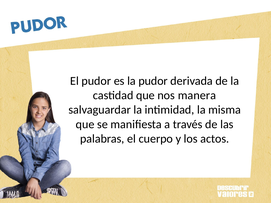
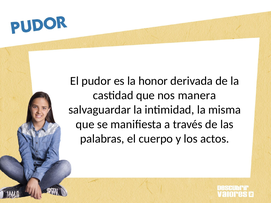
la pudor: pudor -> honor
